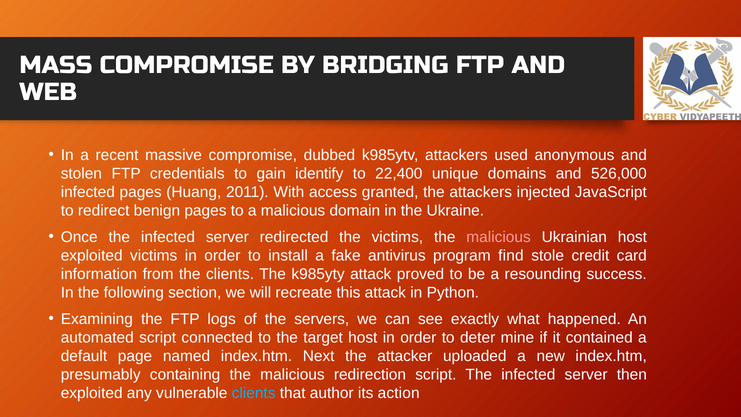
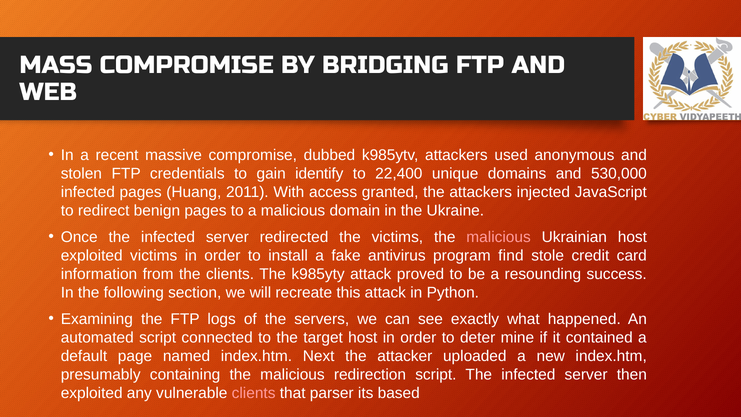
526,000: 526,000 -> 530,000
clients at (254, 393) colour: light blue -> pink
author: author -> parser
action: action -> based
